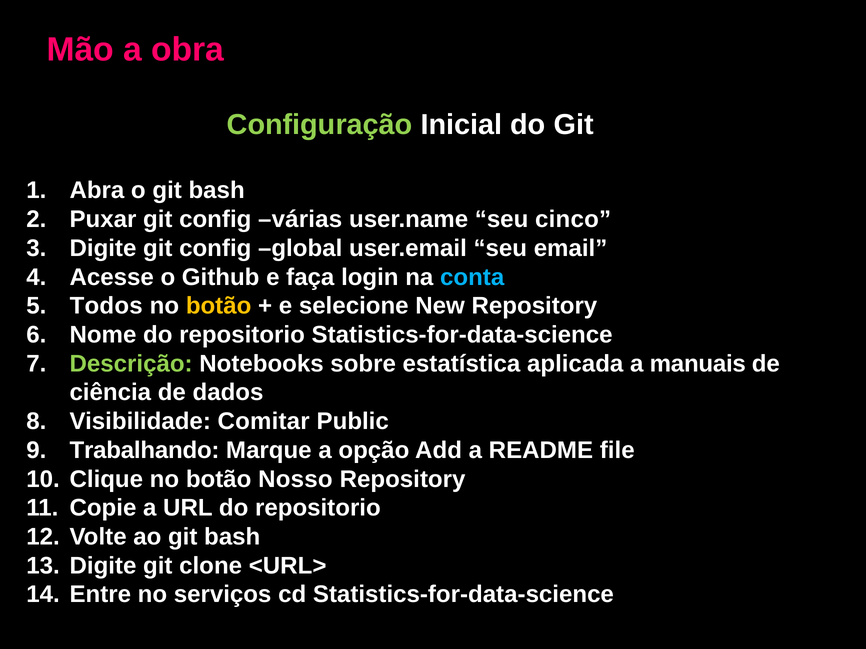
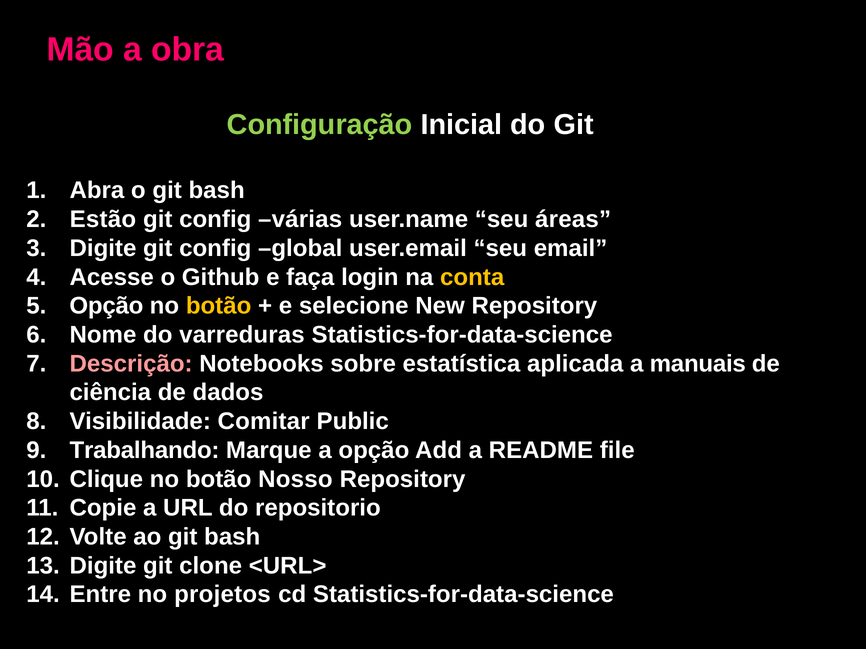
Puxar: Puxar -> Estão
cinco: cinco -> áreas
conta colour: light blue -> yellow
Todos at (106, 306): Todos -> Opção
Nome do repositorio: repositorio -> varreduras
Descrição colour: light green -> pink
serviços: serviços -> projetos
